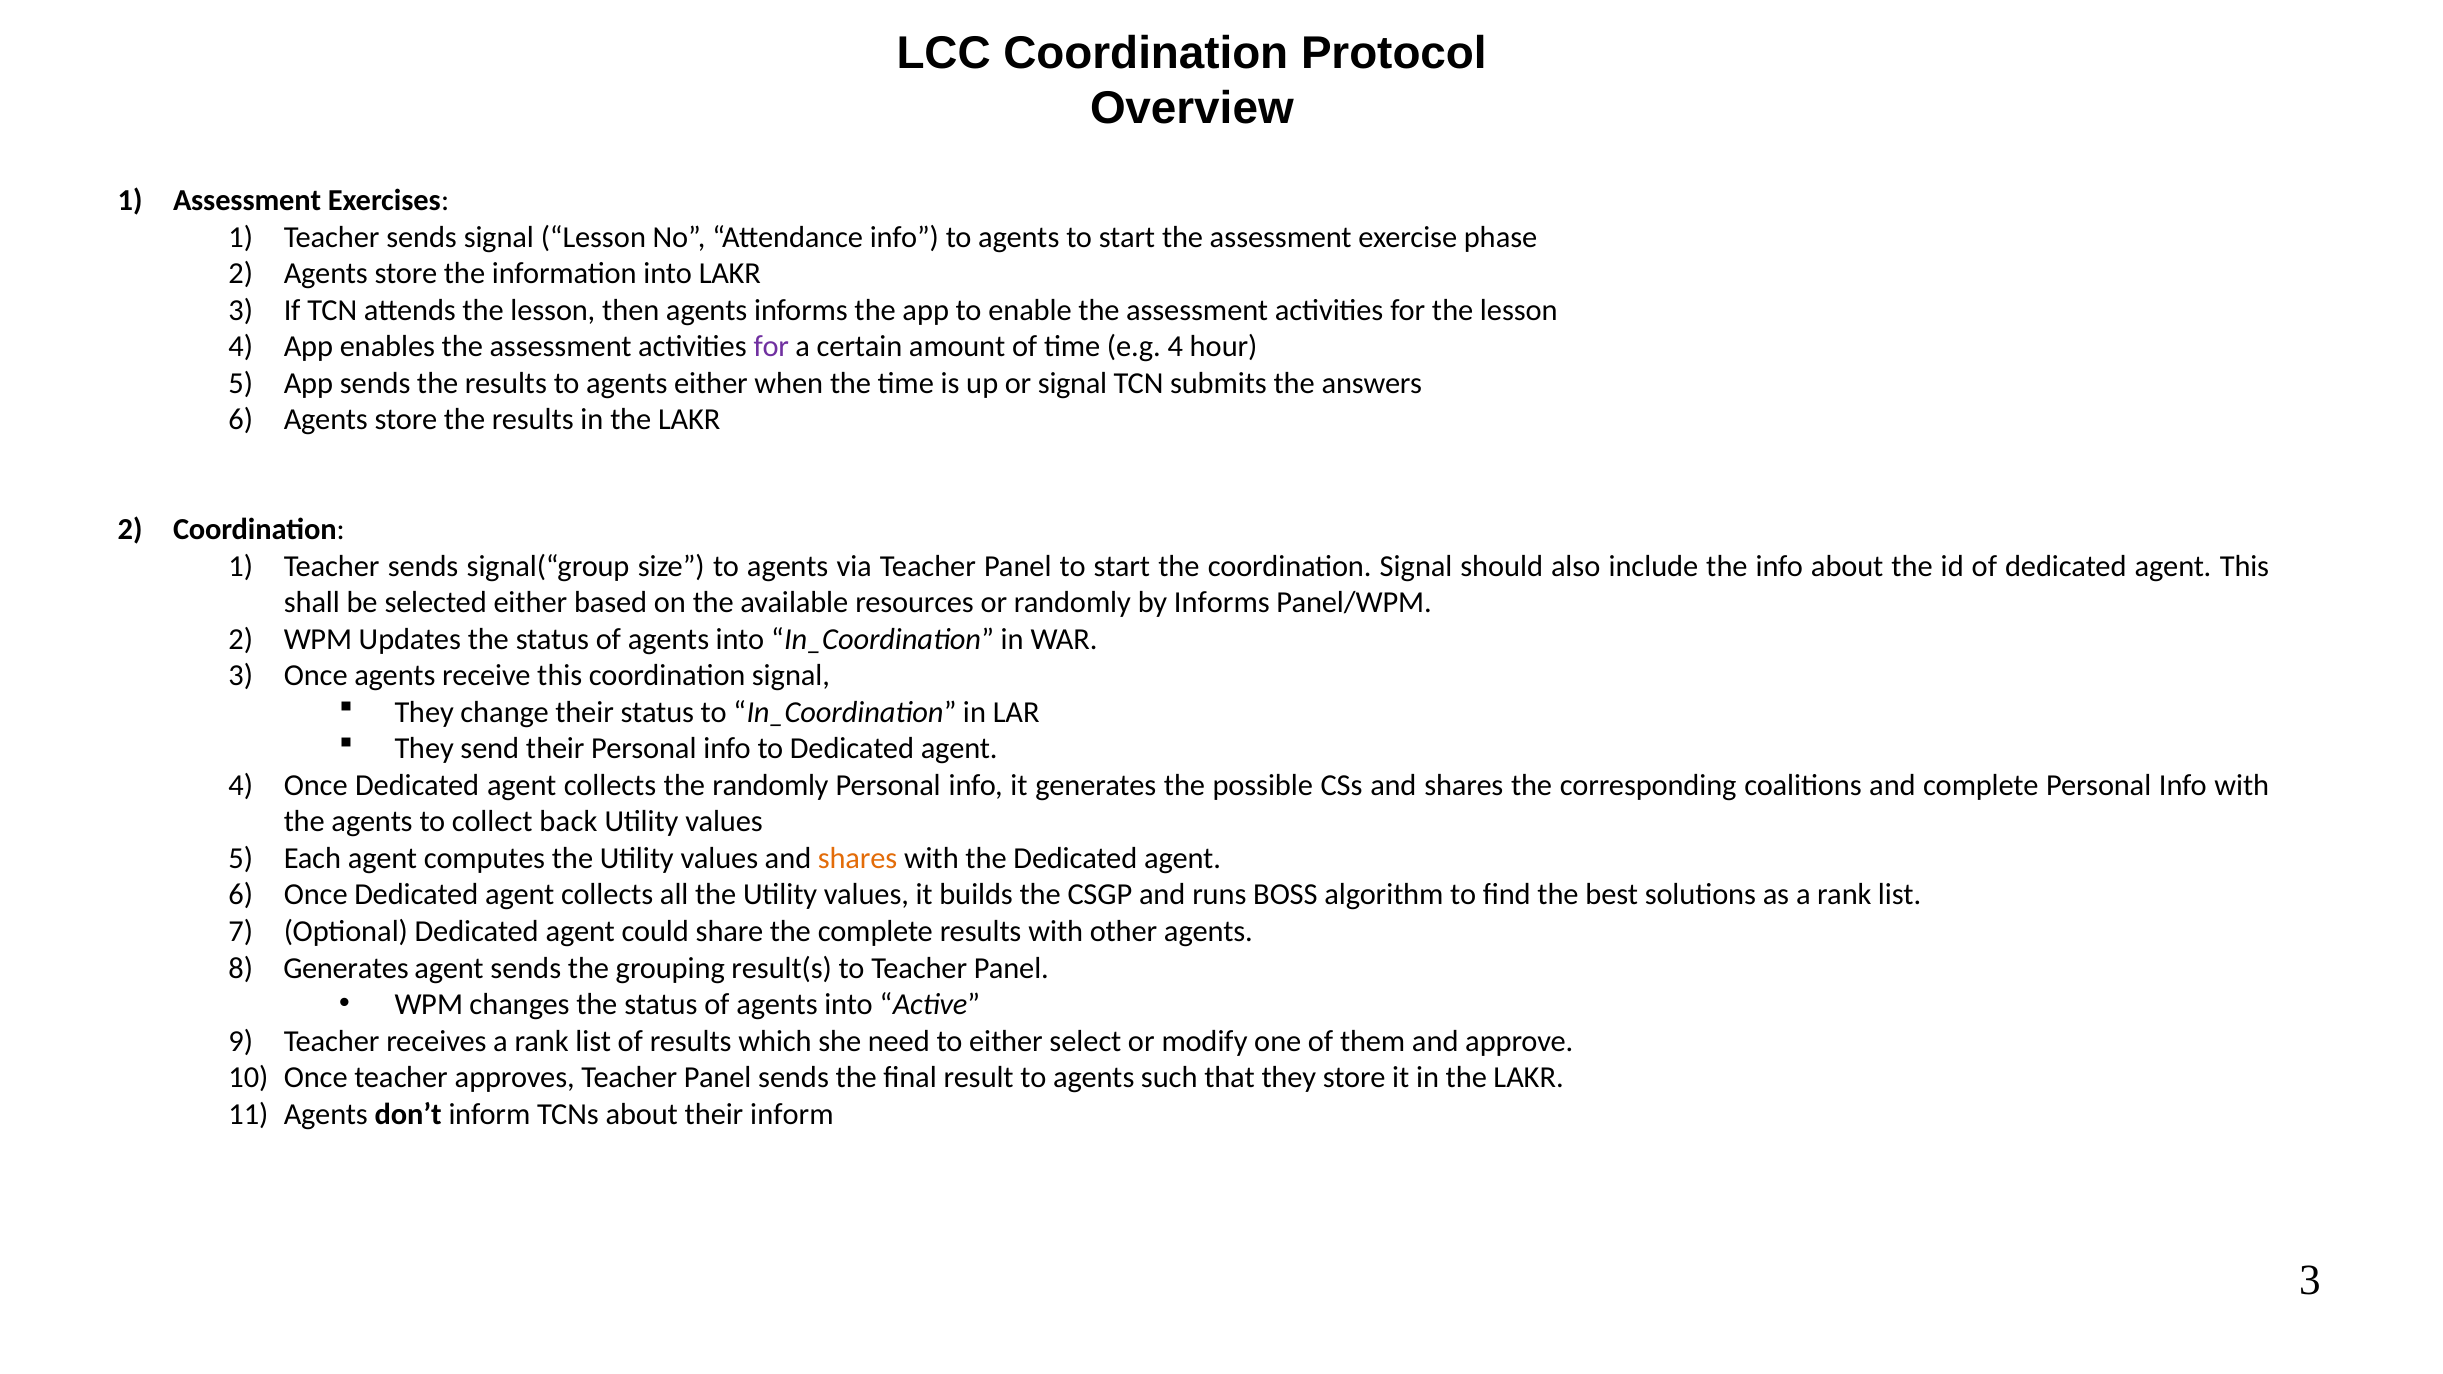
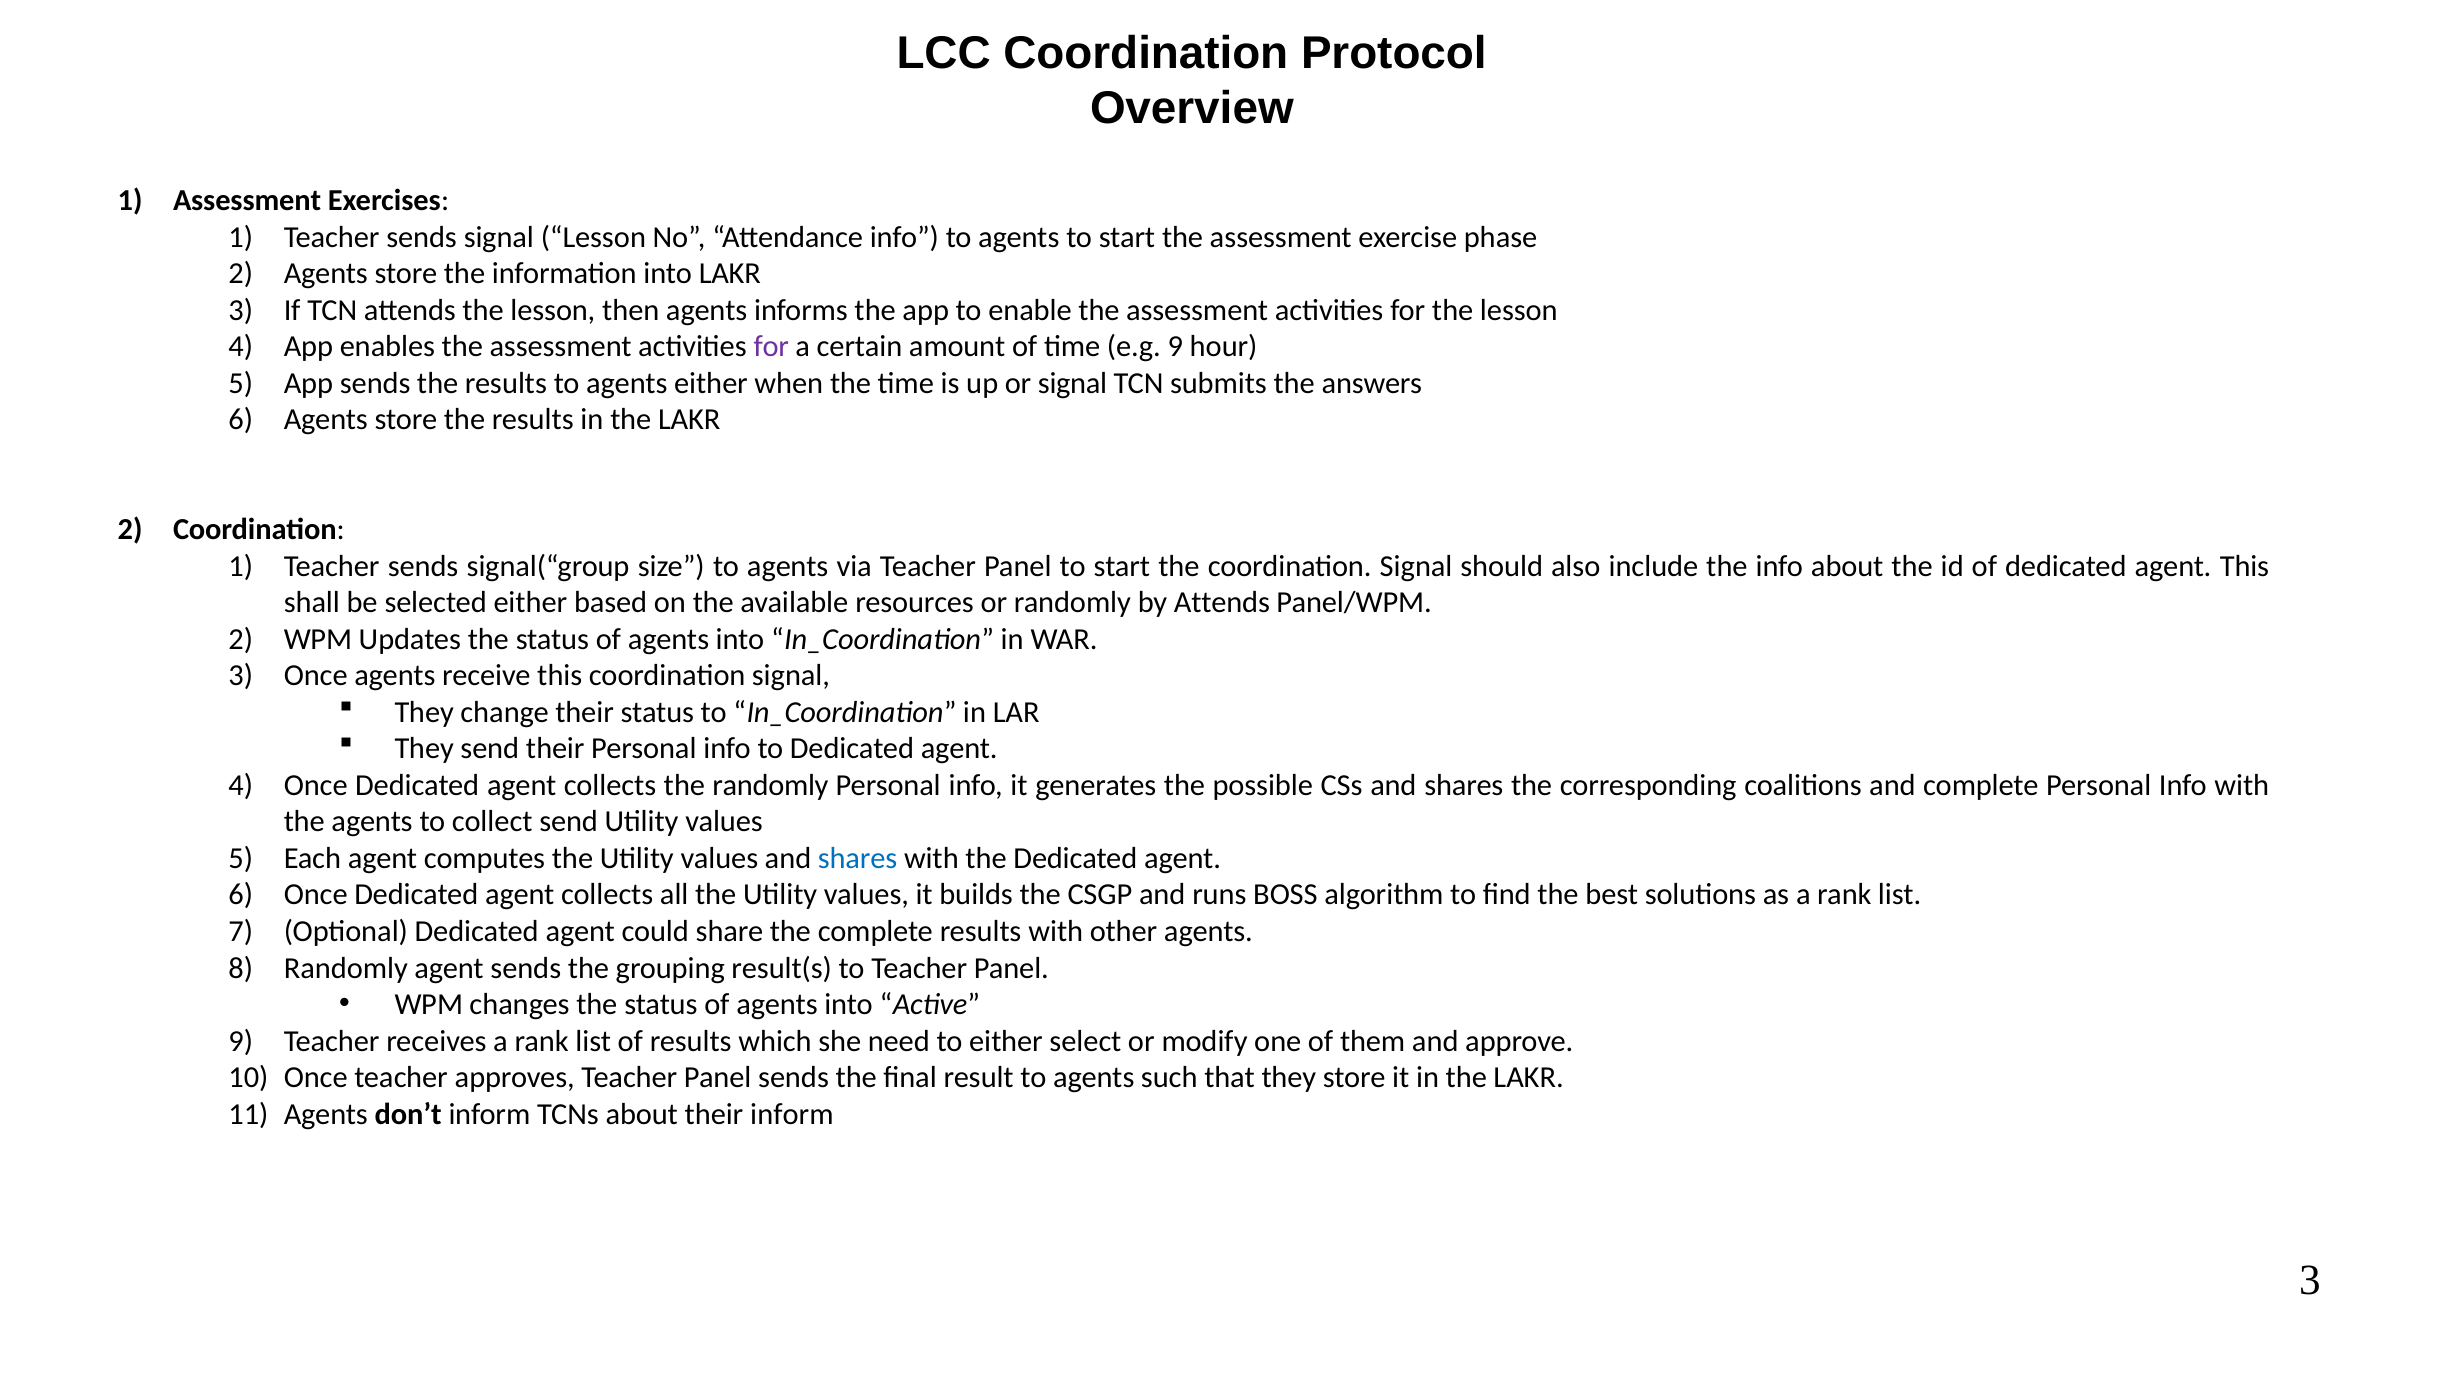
e.g 4: 4 -> 9
by Informs: Informs -> Attends
collect back: back -> send
shares at (858, 859) colour: orange -> blue
Generates at (346, 968): Generates -> Randomly
